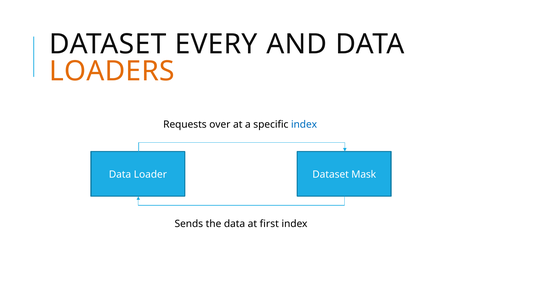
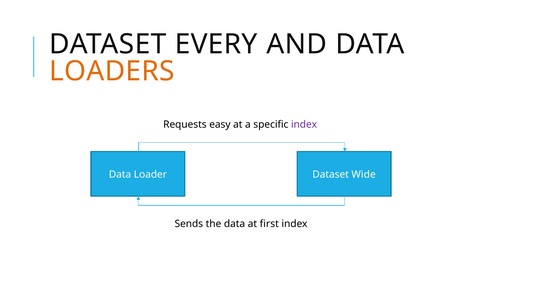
over: over -> easy
index at (304, 125) colour: blue -> purple
Mask: Mask -> Wide
